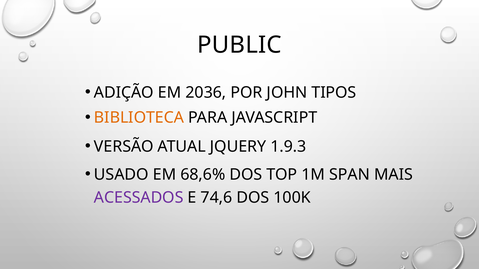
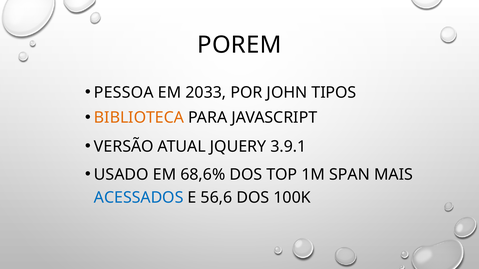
PUBLIC: PUBLIC -> POREM
ADIÇÃO: ADIÇÃO -> PESSOA
2036: 2036 -> 2033
1.9.3: 1.9.3 -> 3.9.1
ACESSADOS colour: purple -> blue
74,6: 74,6 -> 56,6
